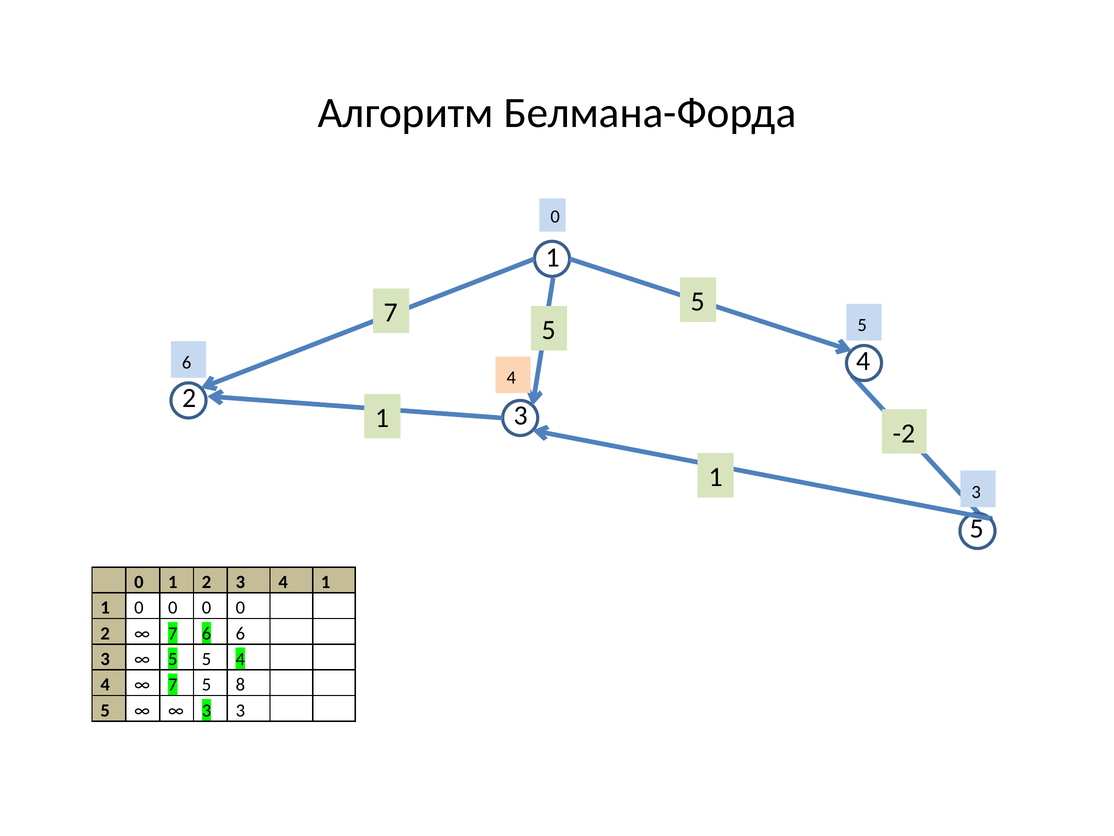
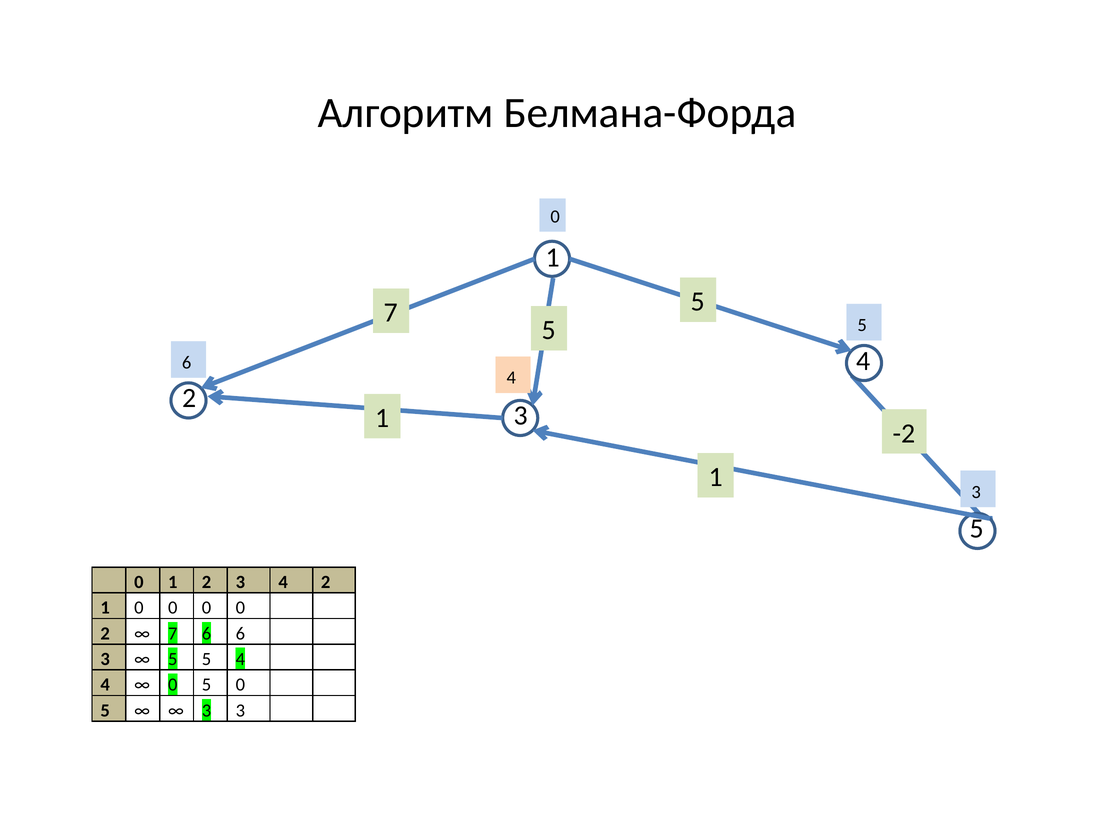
4 1: 1 -> 2
7 at (173, 684): 7 -> 0
5 8: 8 -> 0
